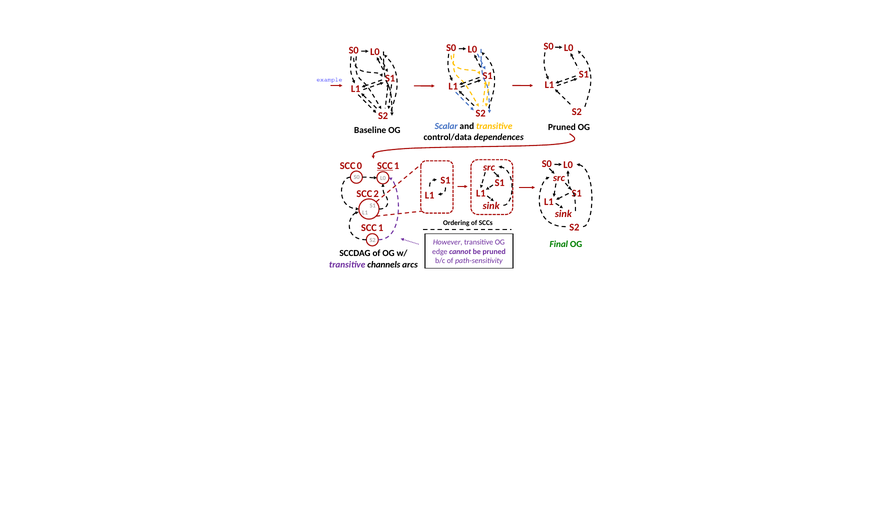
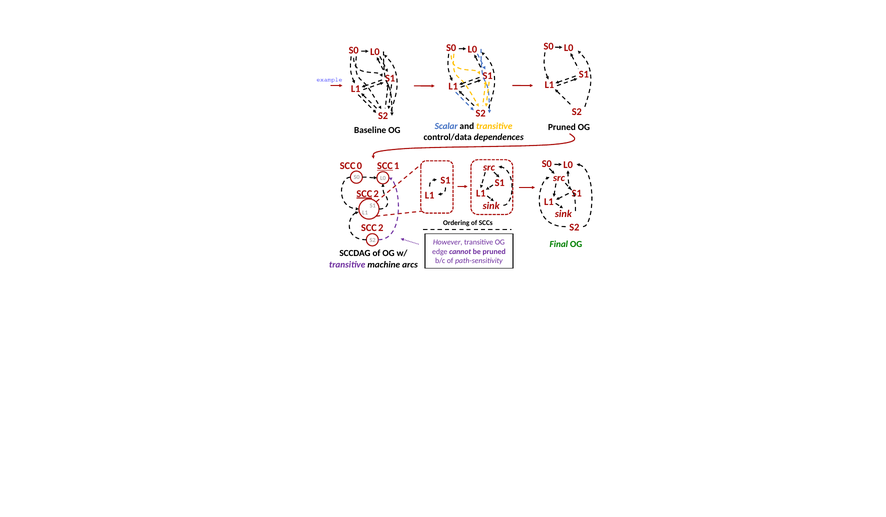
SCC at (364, 194) underline: none -> present
1 at (381, 228): 1 -> 2
channels: channels -> machine
